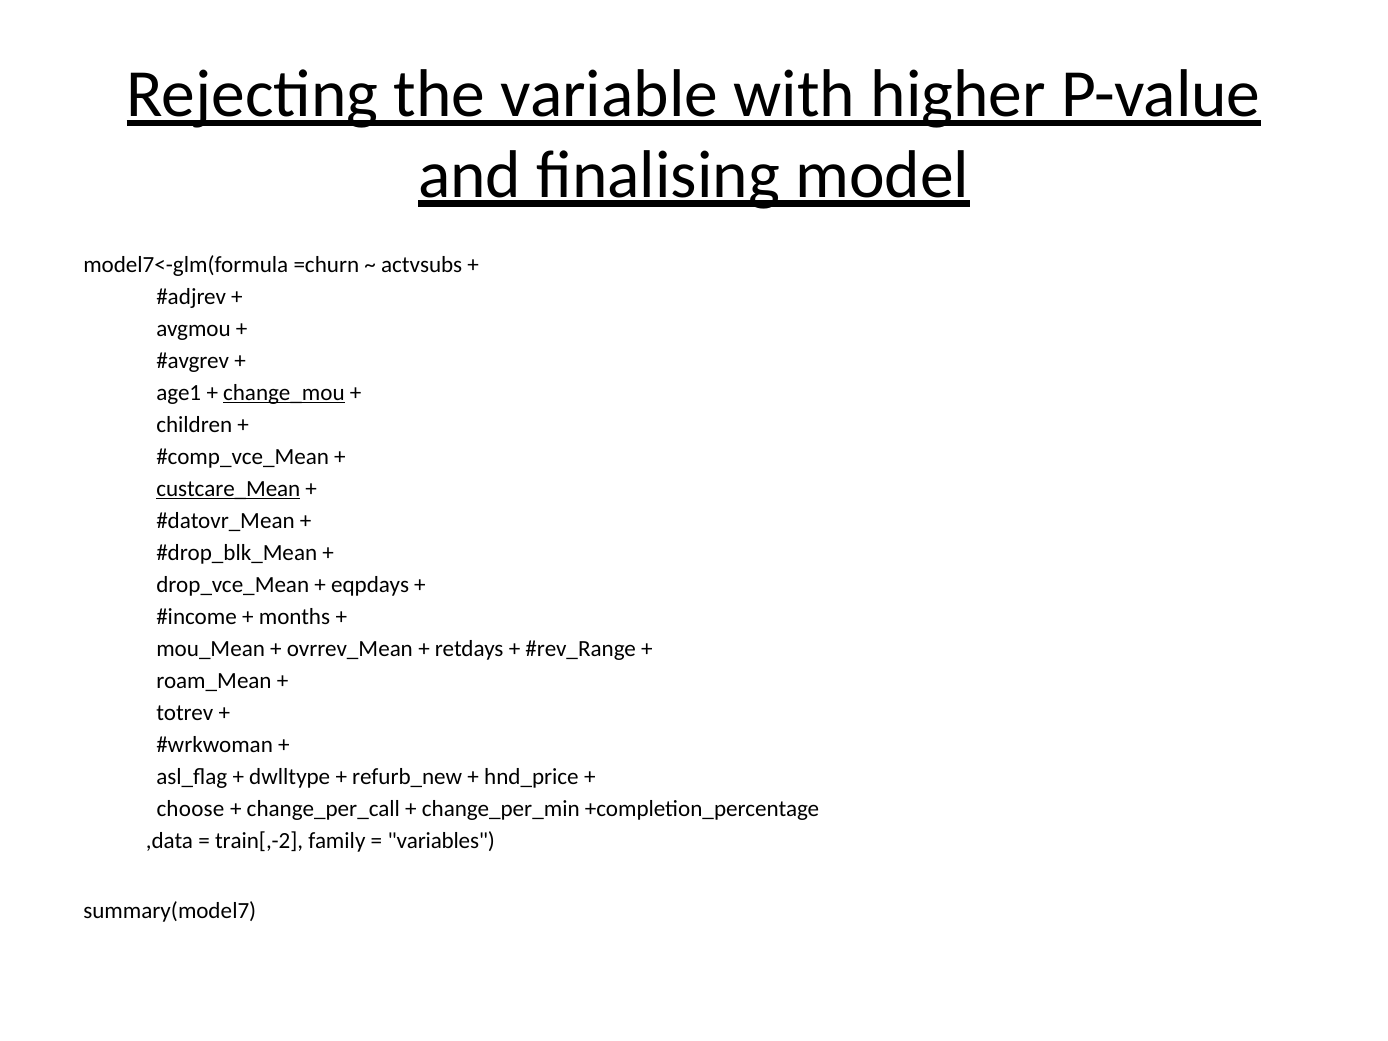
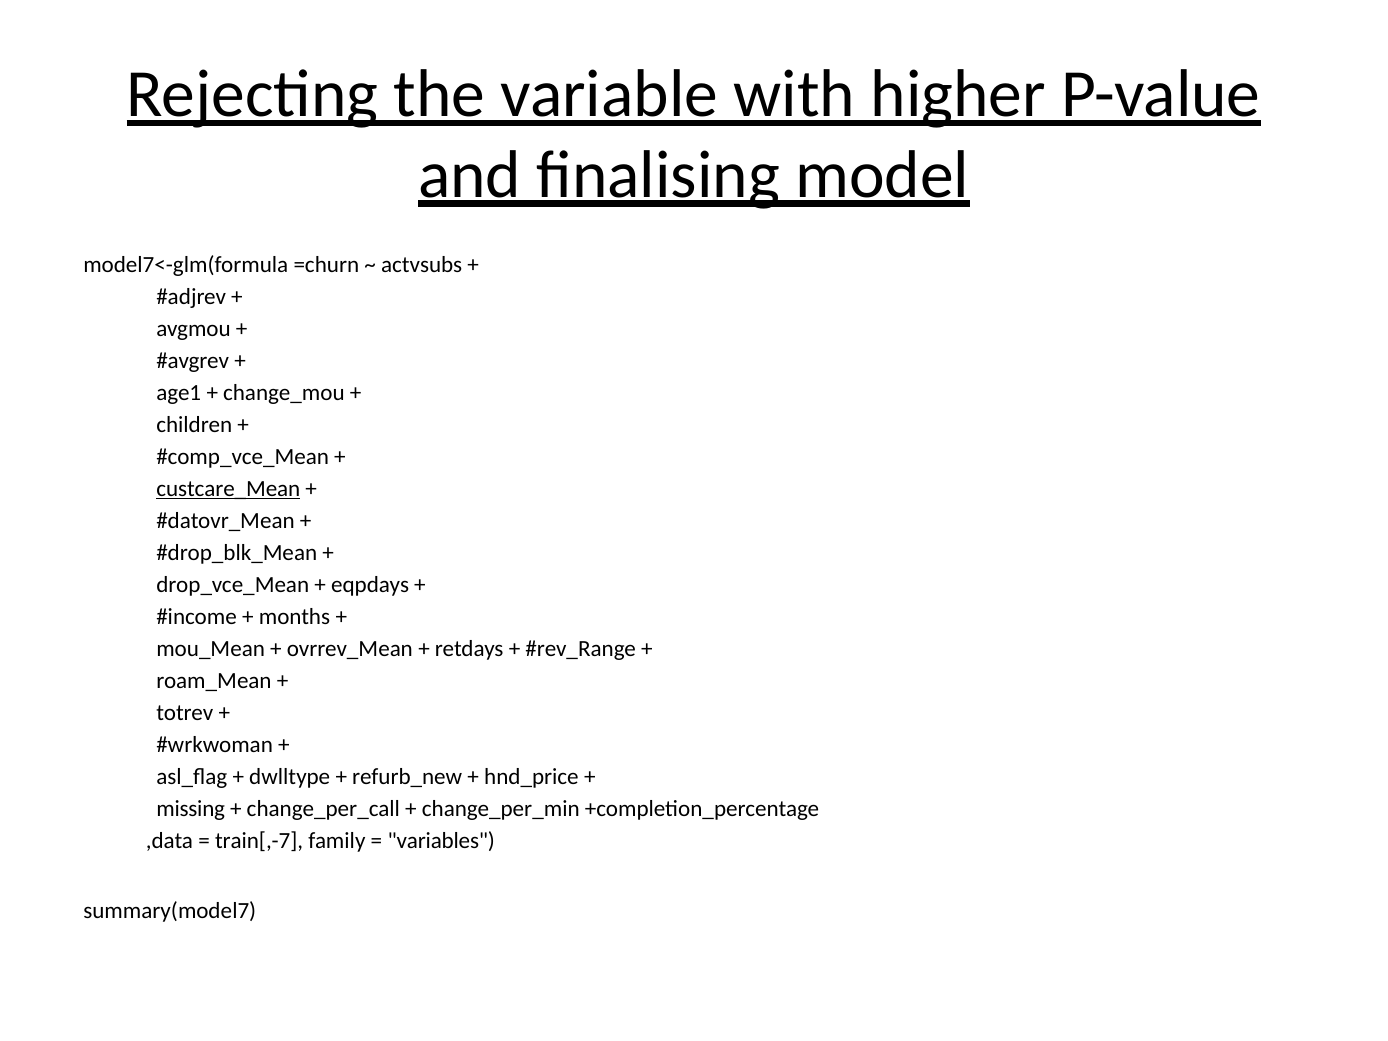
change_mou underline: present -> none
choose: choose -> missing
train[,-2: train[,-2 -> train[,-7
